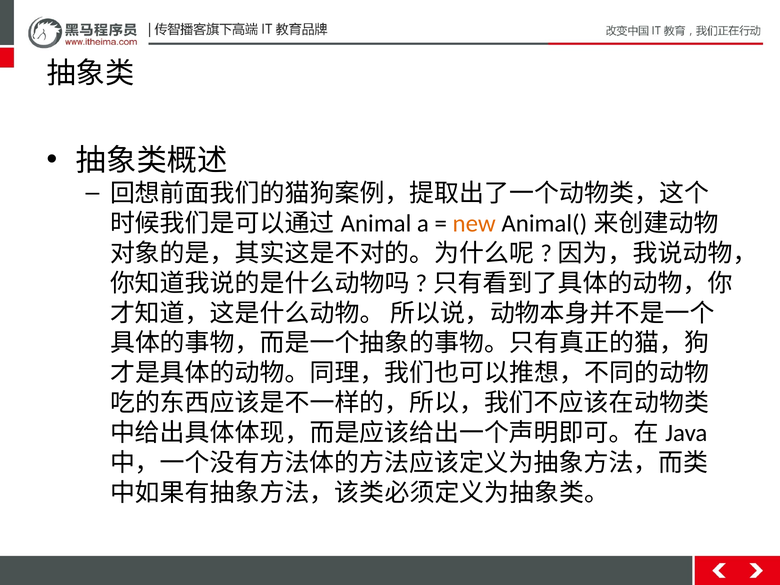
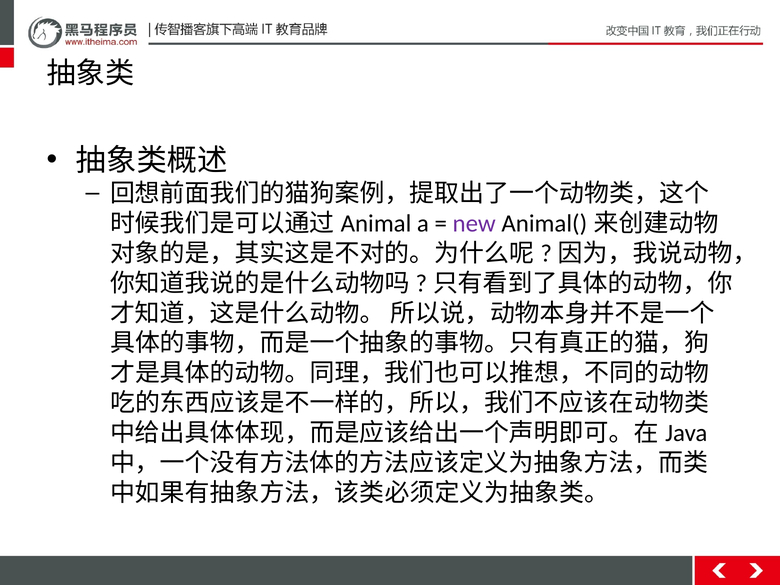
new colour: orange -> purple
